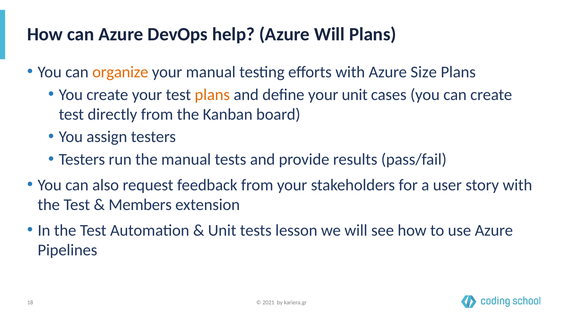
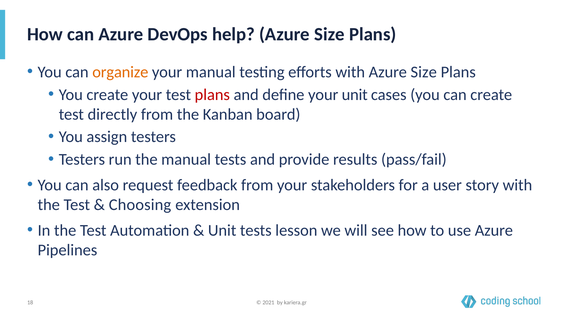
help Azure Will: Will -> Size
plans at (212, 95) colour: orange -> red
Members: Members -> Choosing
